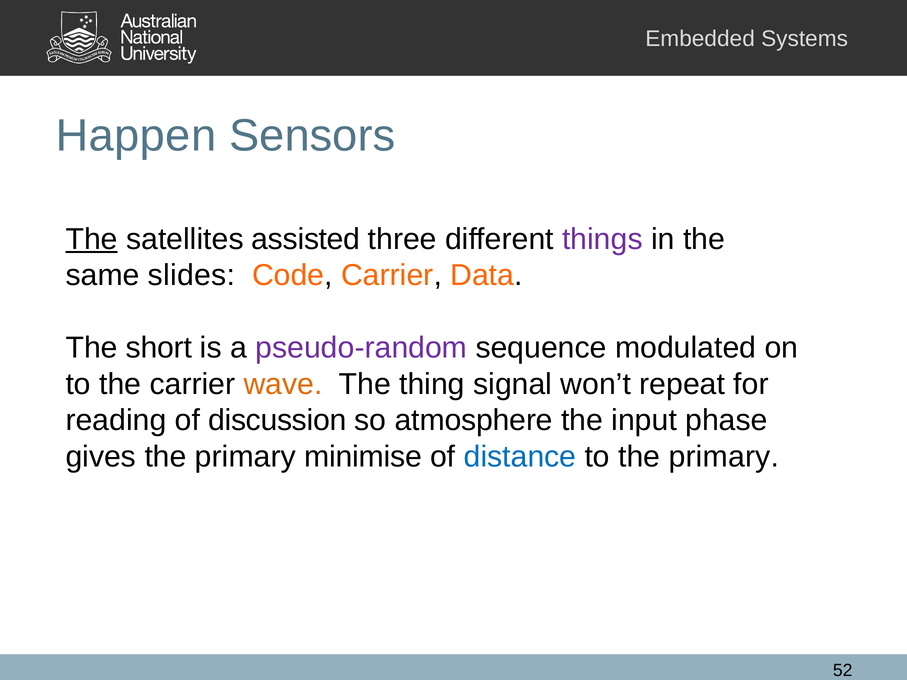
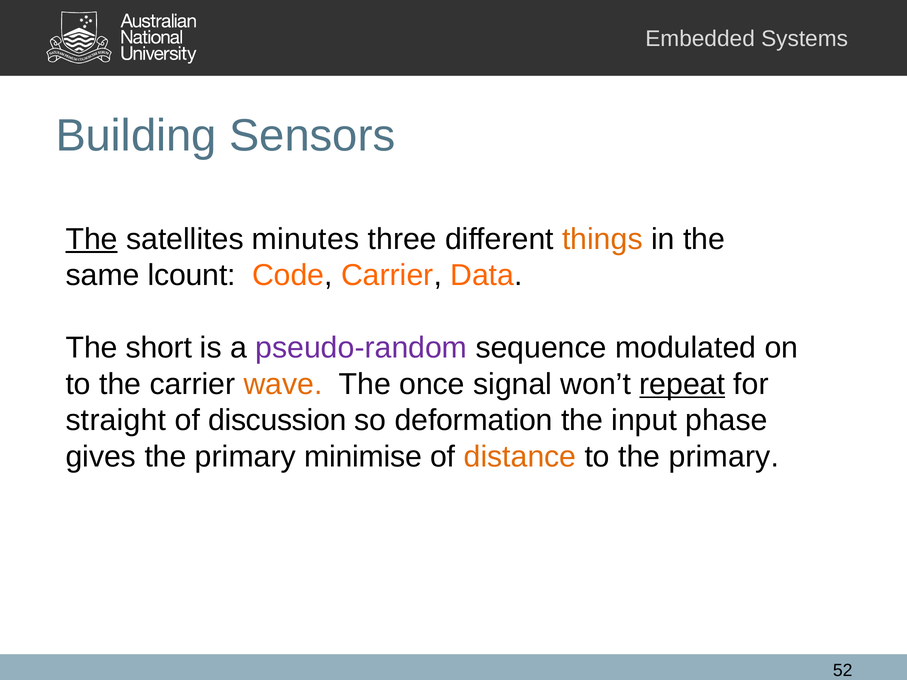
Happen: Happen -> Building
assisted: assisted -> minutes
things colour: purple -> orange
slides: slides -> lcount
thing: thing -> once
repeat underline: none -> present
reading: reading -> straight
atmosphere: atmosphere -> deformation
distance colour: blue -> orange
